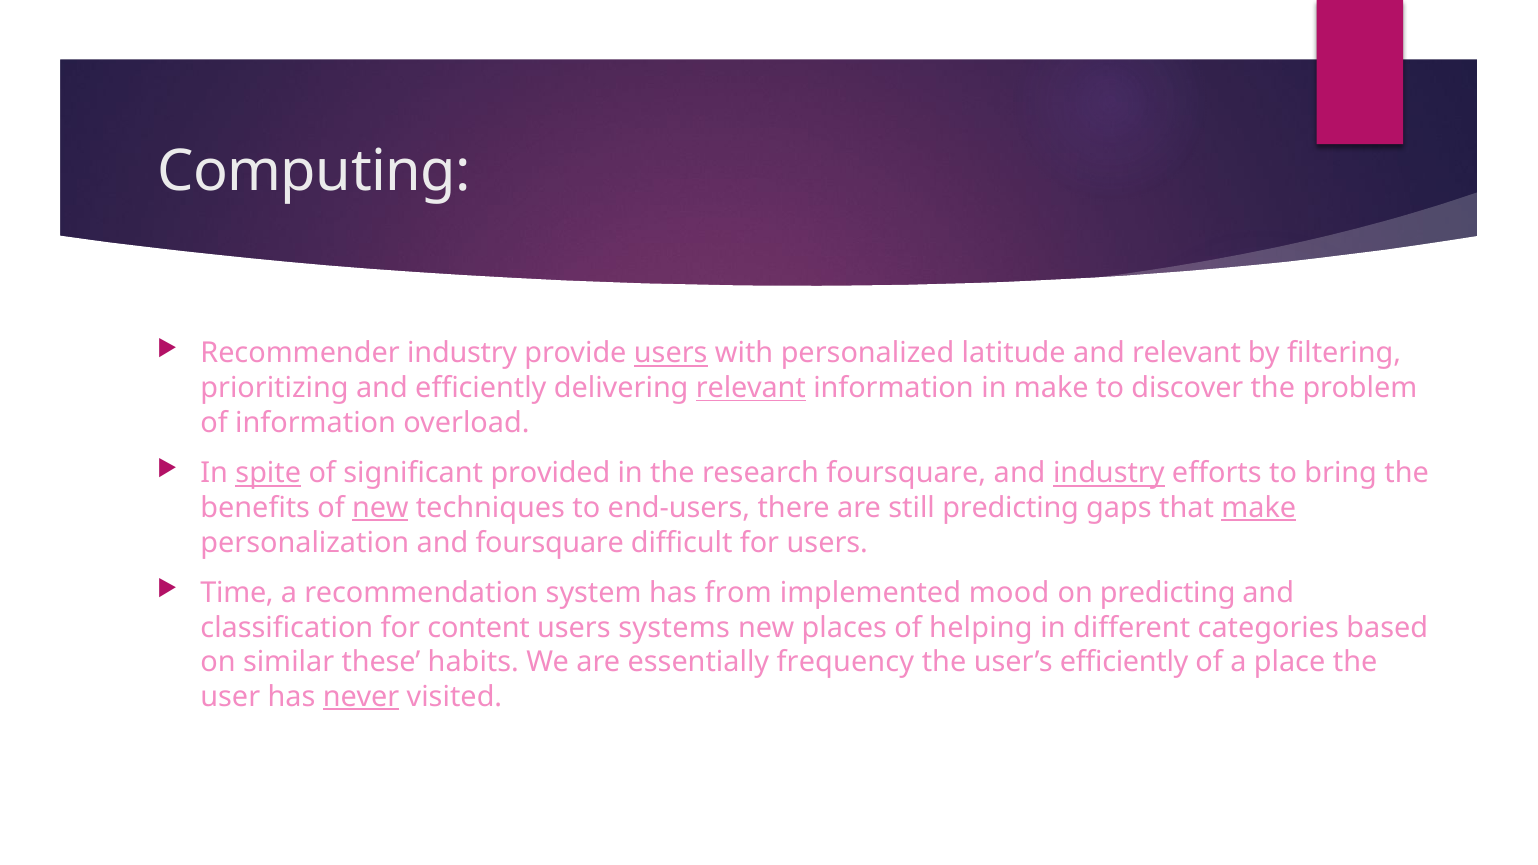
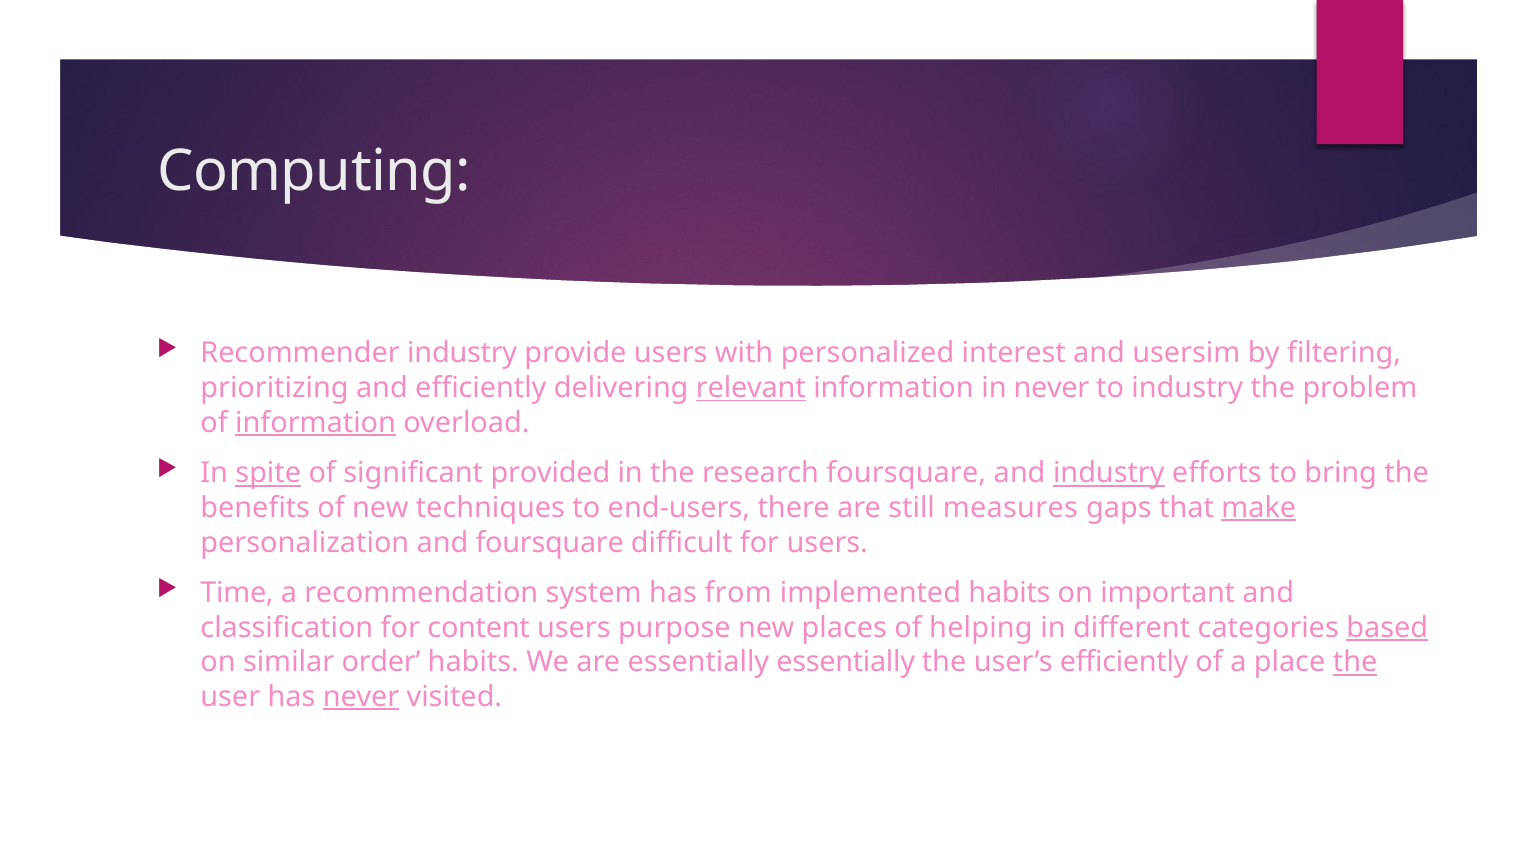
users at (671, 354) underline: present -> none
latitude: latitude -> interest
and relevant: relevant -> usersim
in make: make -> never
to discover: discover -> industry
information at (316, 423) underline: none -> present
new at (380, 508) underline: present -> none
still predicting: predicting -> measures
implemented mood: mood -> habits
on predicting: predicting -> important
systems: systems -> purpose
based underline: none -> present
these: these -> order
essentially frequency: frequency -> essentially
the at (1355, 662) underline: none -> present
